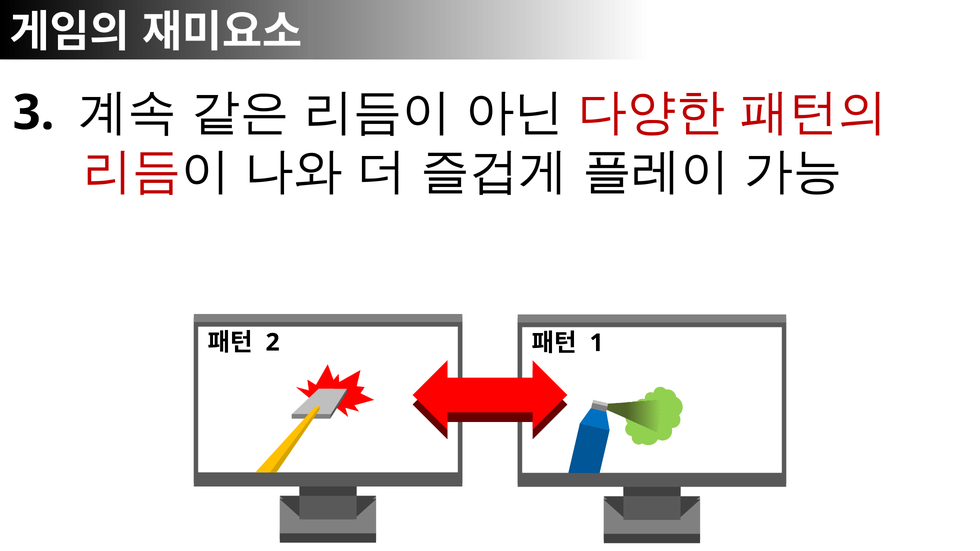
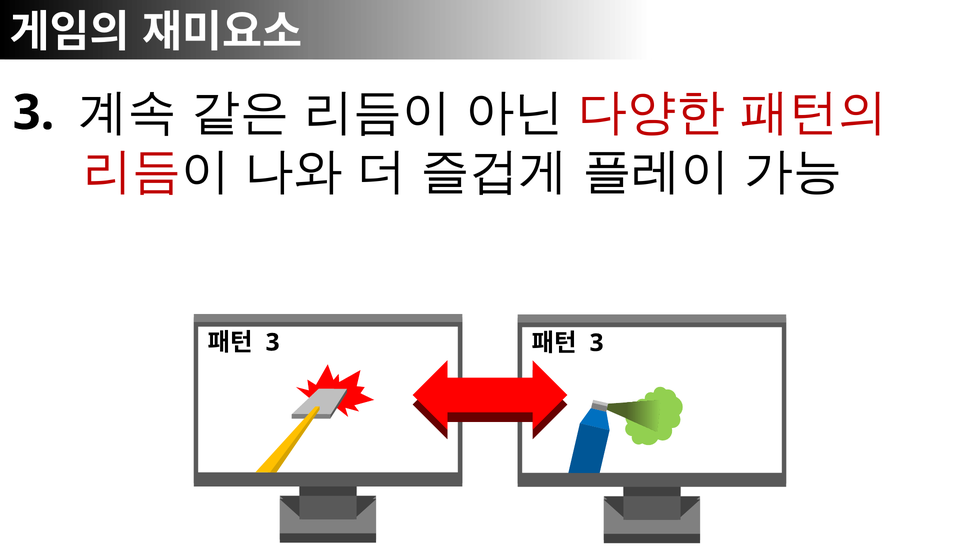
2 at (273, 343): 2 -> 3
1 at (597, 343): 1 -> 3
